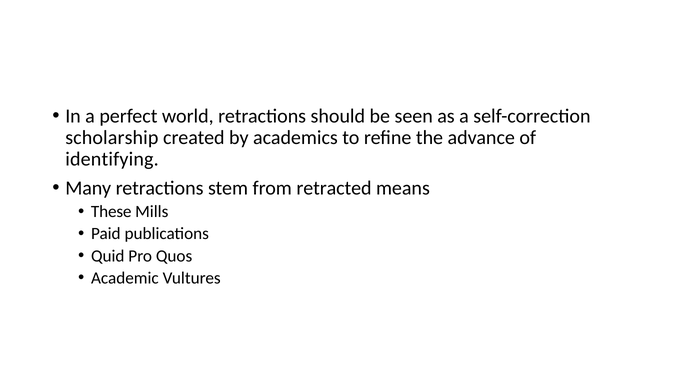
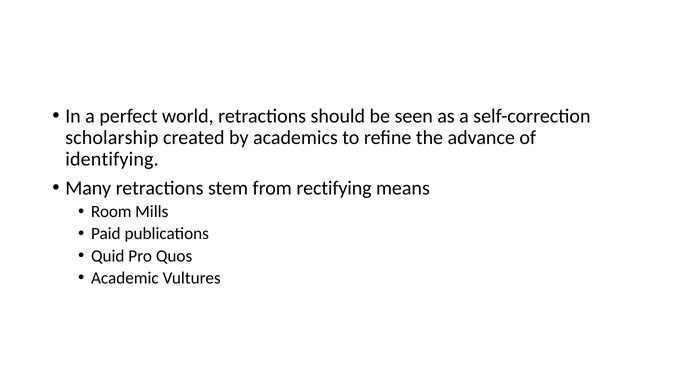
retracted: retracted -> rectifying
These: These -> Room
